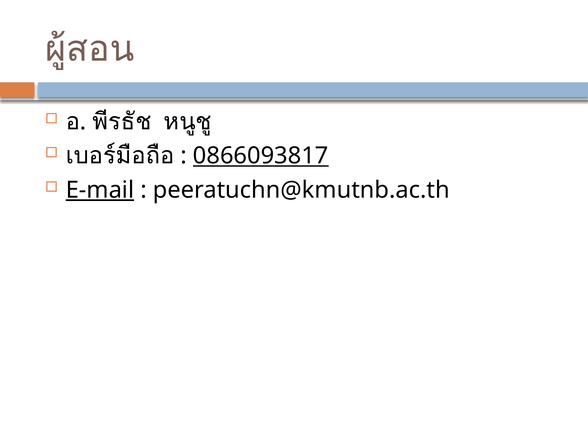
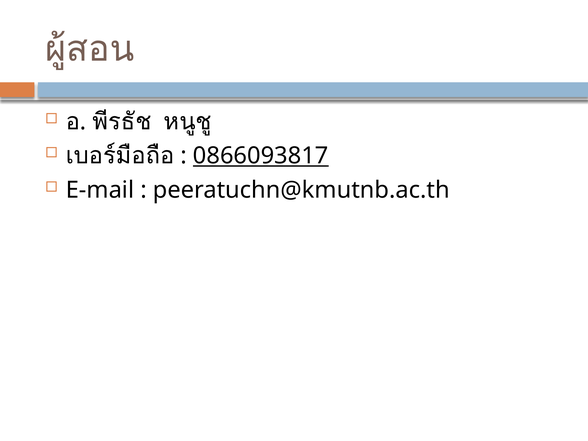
E-mail underline: present -> none
